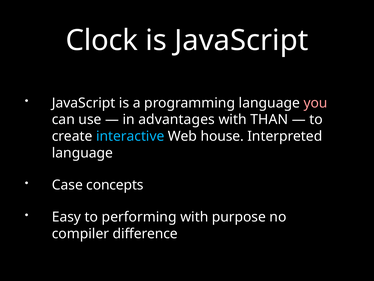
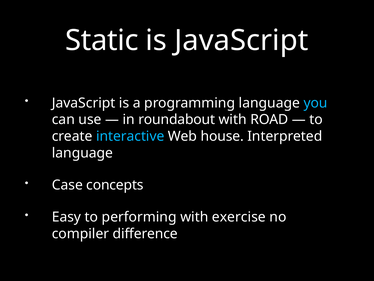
Clock: Clock -> Static
you colour: pink -> light blue
advantages: advantages -> roundabout
THAN: THAN -> ROAD
purpose: purpose -> exercise
